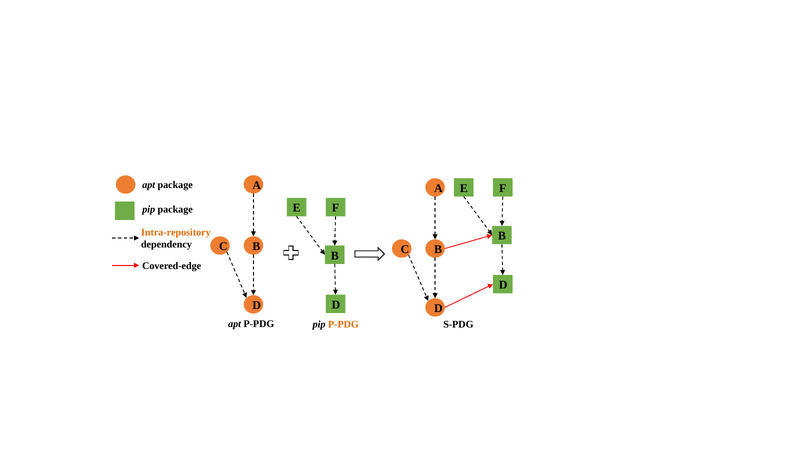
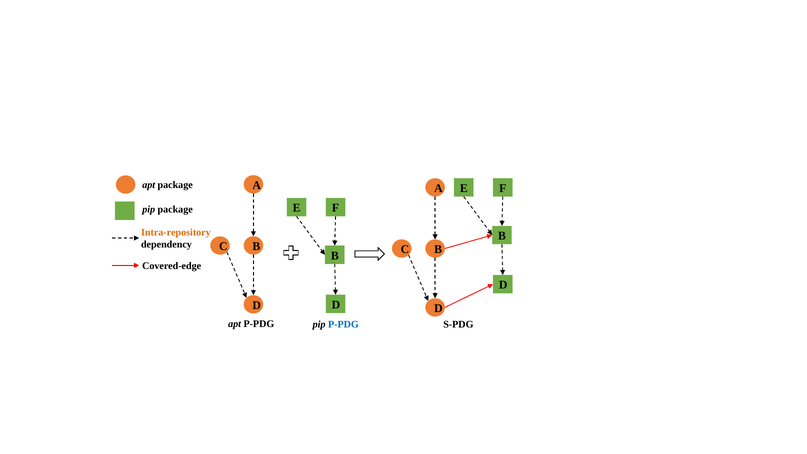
P-PDG at (343, 325) colour: orange -> blue
